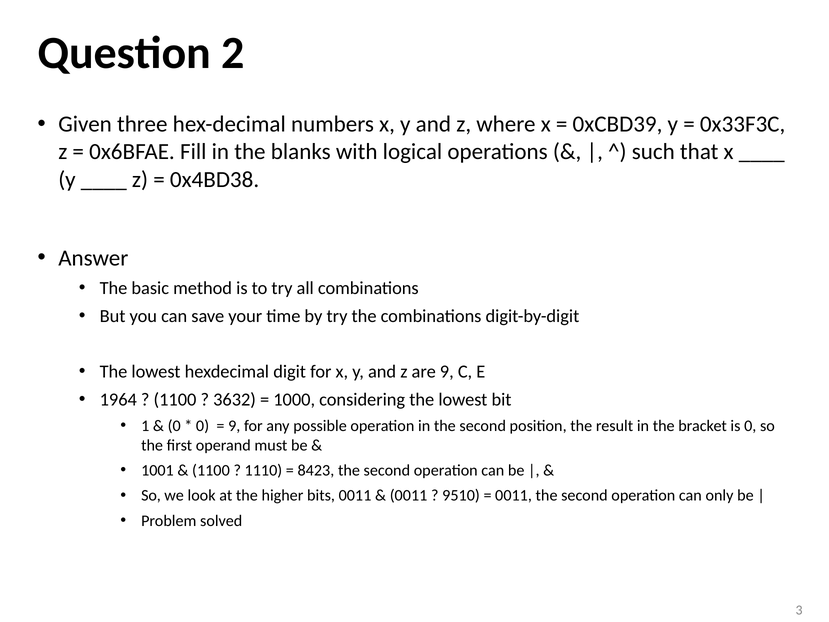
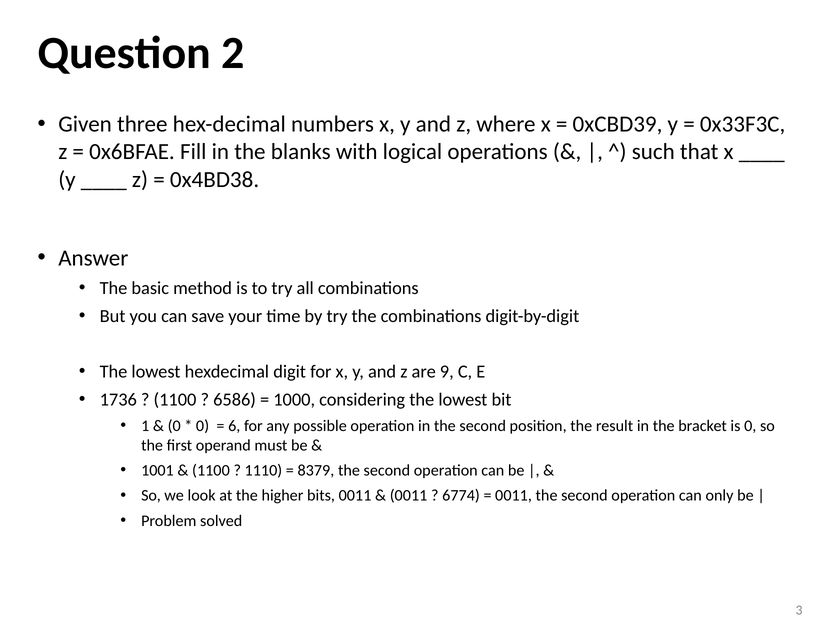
1964: 1964 -> 1736
3632: 3632 -> 6586
9 at (234, 426): 9 -> 6
8423: 8423 -> 8379
9510: 9510 -> 6774
